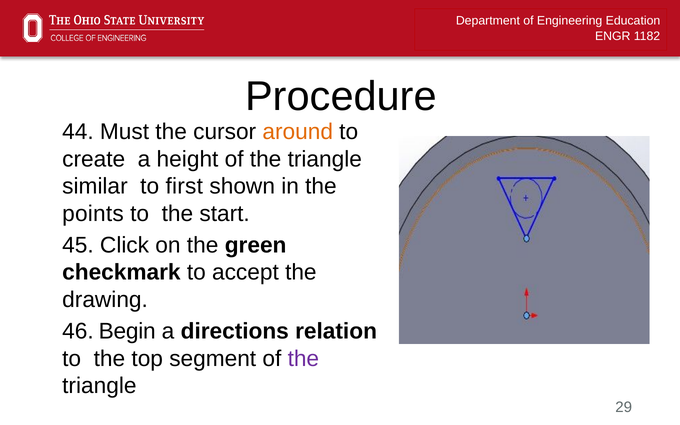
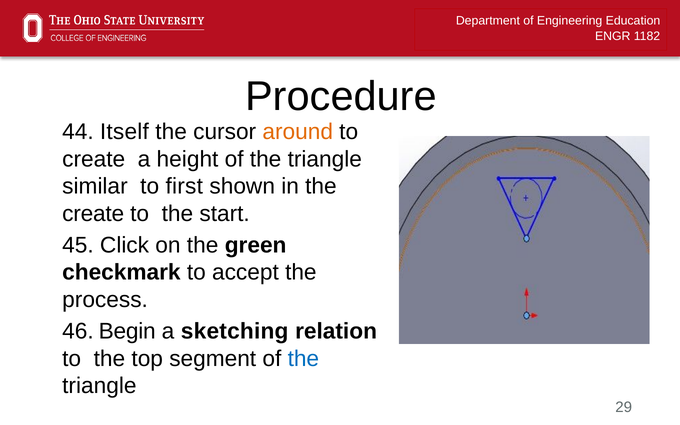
Must: Must -> Itself
points at (93, 214): points -> create
drawing: drawing -> process
directions: directions -> sketching
the at (303, 359) colour: purple -> blue
